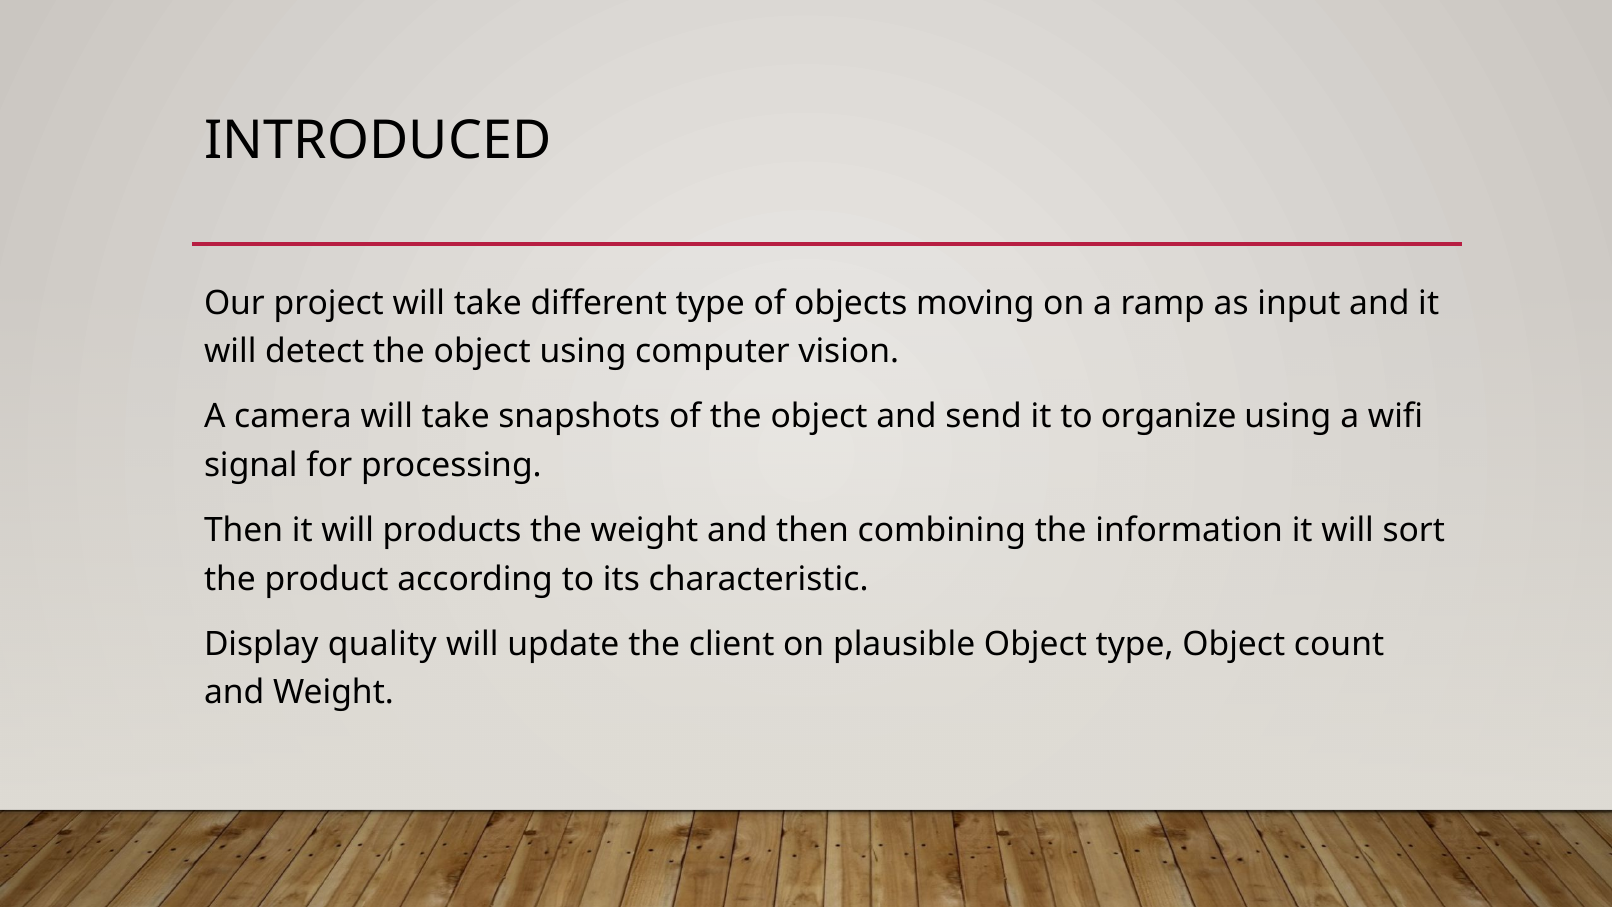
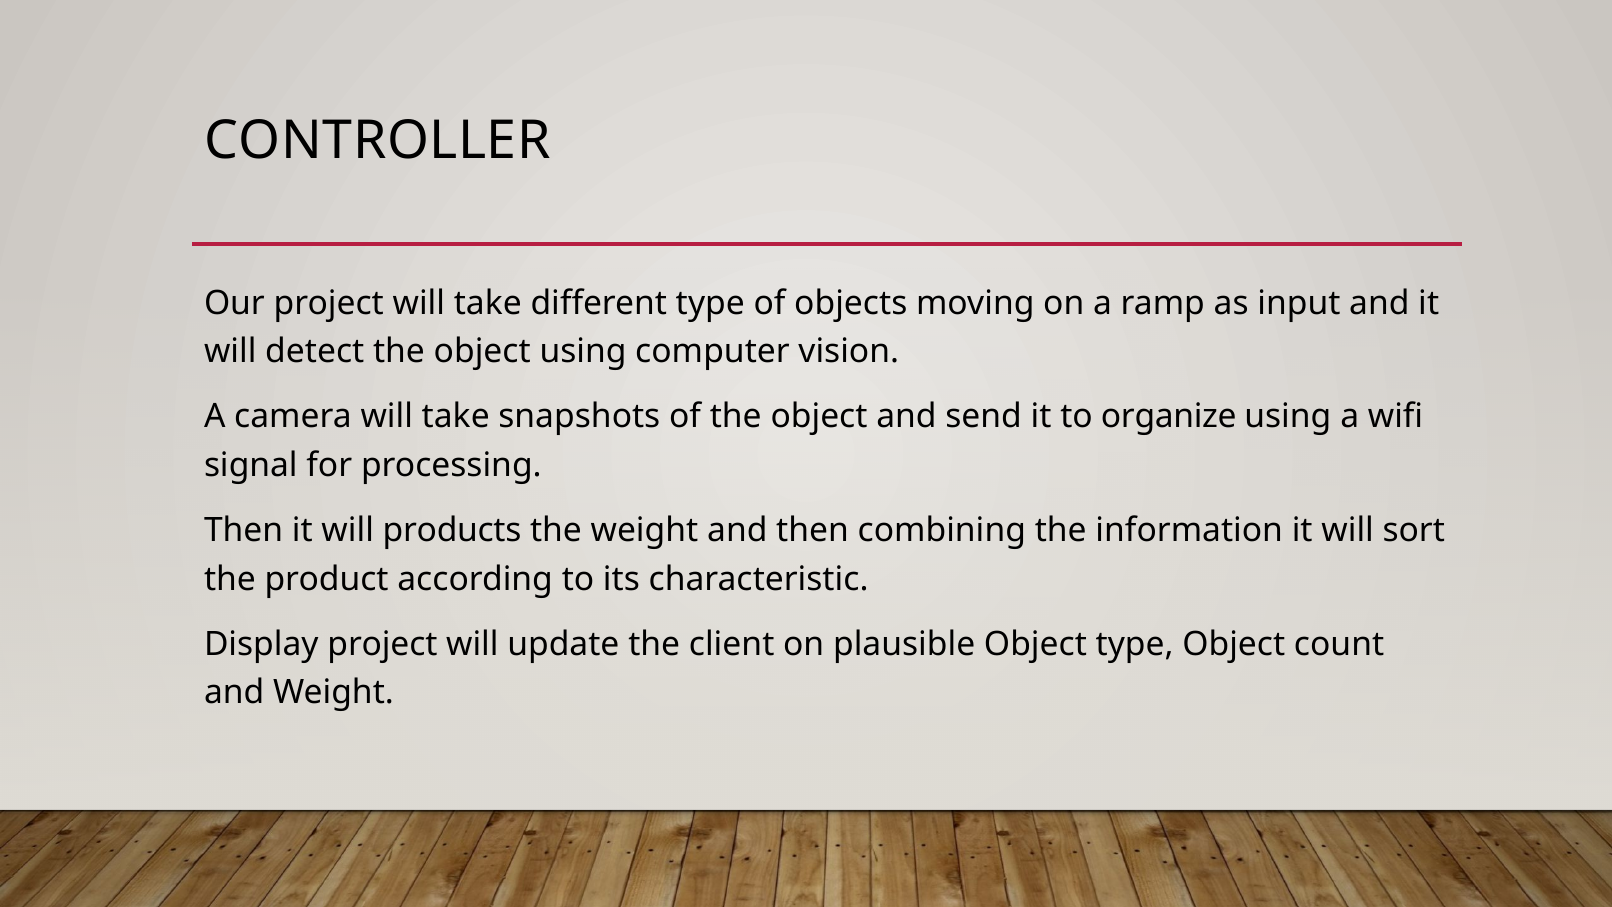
INTRODUCED: INTRODUCED -> CONTROLLER
Display quality: quality -> project
